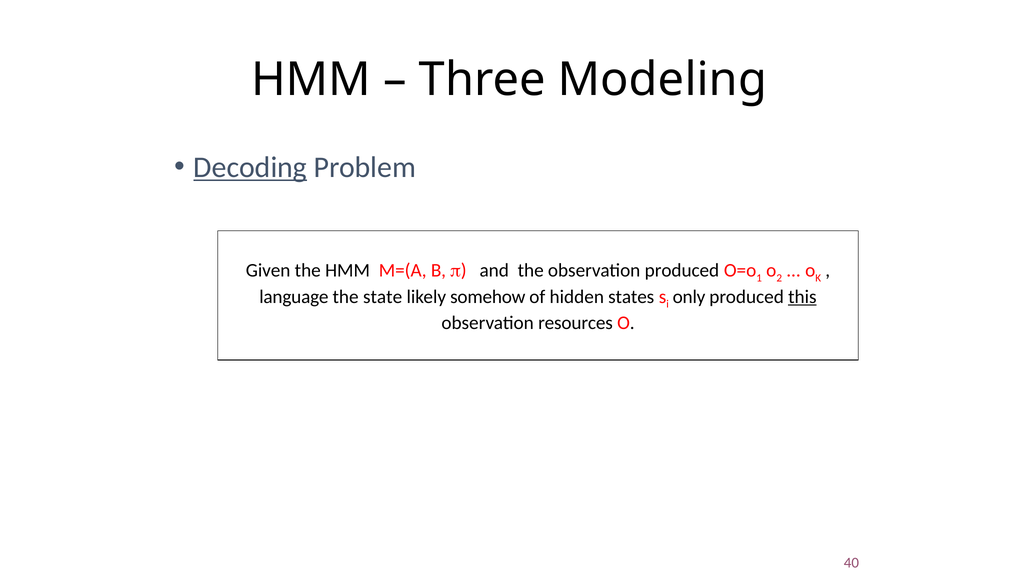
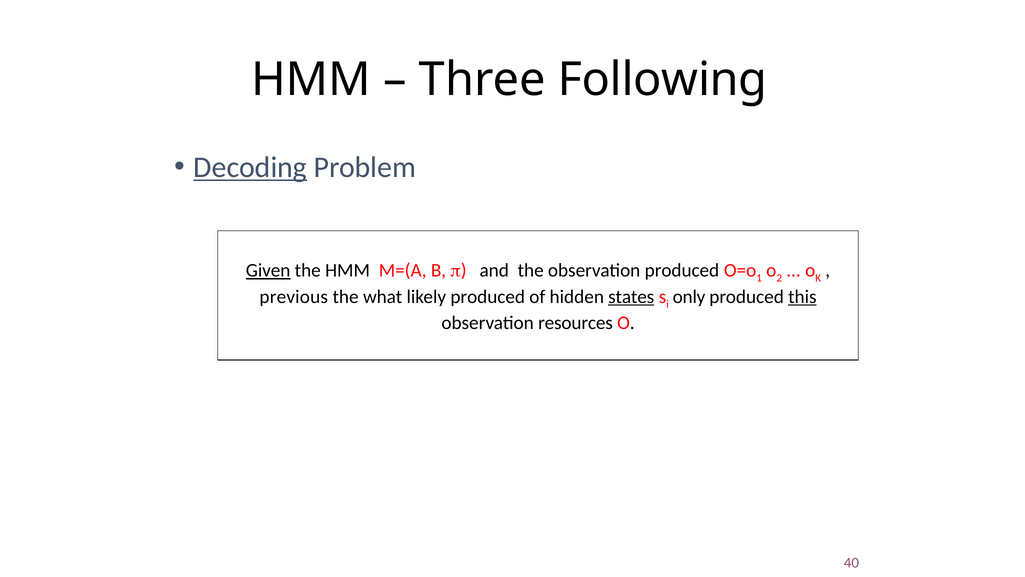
Modeling: Modeling -> Following
Given underline: none -> present
language: language -> previous
state: state -> what
likely somehow: somehow -> produced
states underline: none -> present
